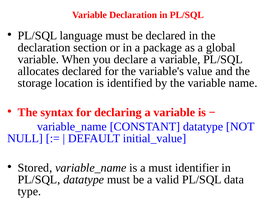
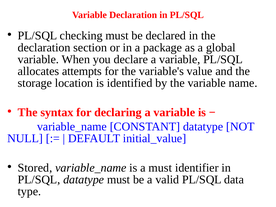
language: language -> checking
allocates declared: declared -> attempts
